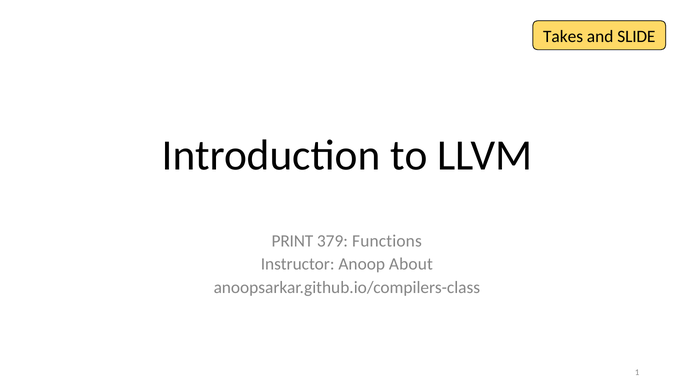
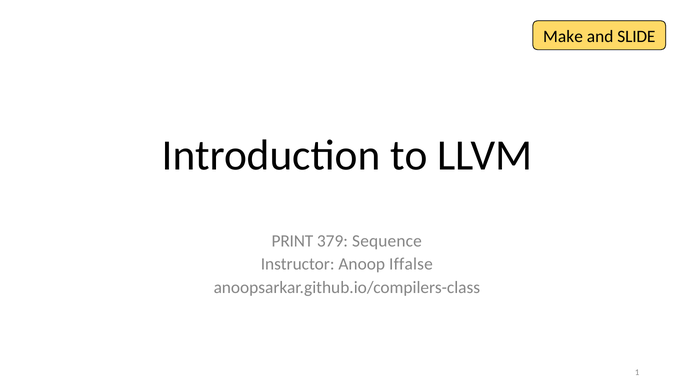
Takes: Takes -> Make
Functions: Functions -> Sequence
About: About -> Iffalse
